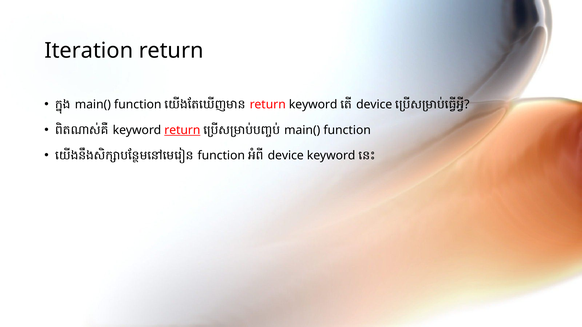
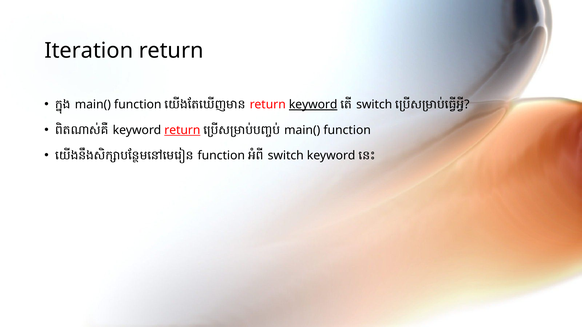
keyword at (313, 105) underline: none -> present
device at (374, 105): device -> switch
device at (286, 156): device -> switch
